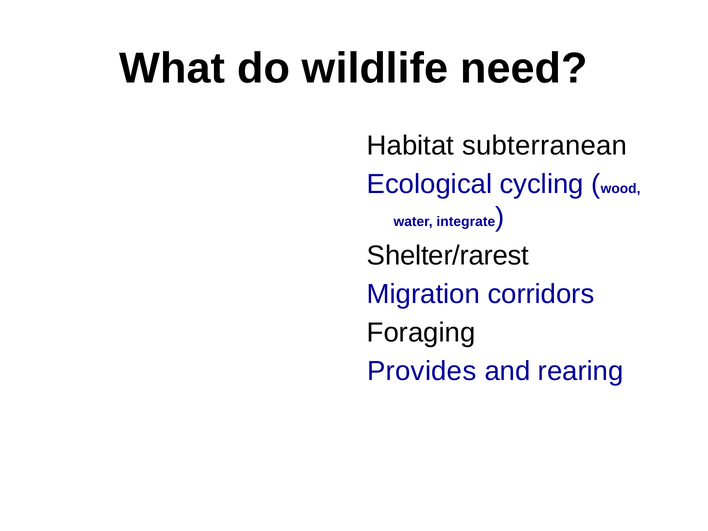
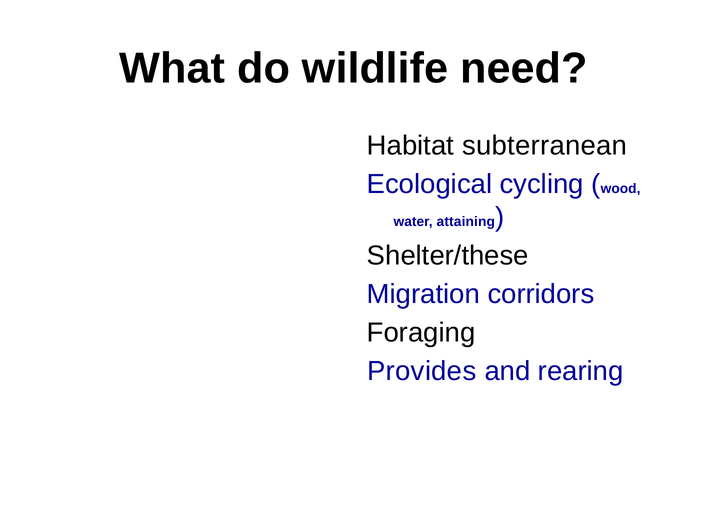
integrate: integrate -> attaining
Shelter/rarest: Shelter/rarest -> Shelter/these
